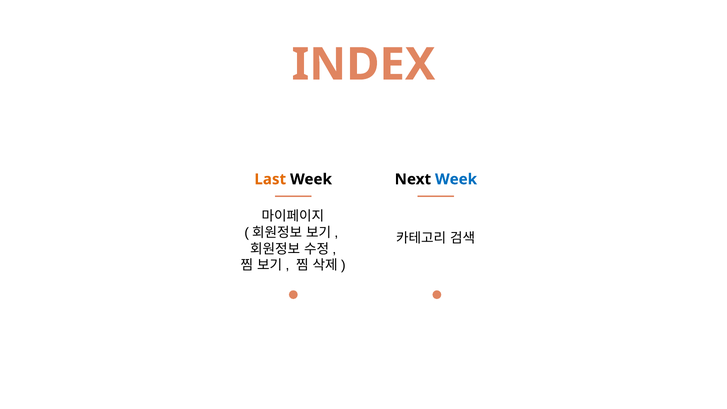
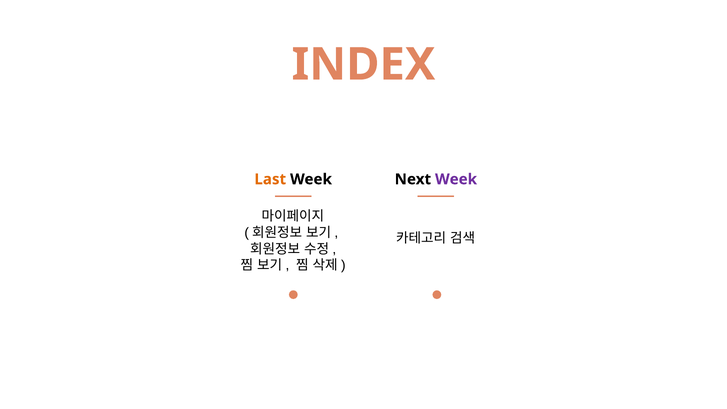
Week at (456, 179) colour: blue -> purple
